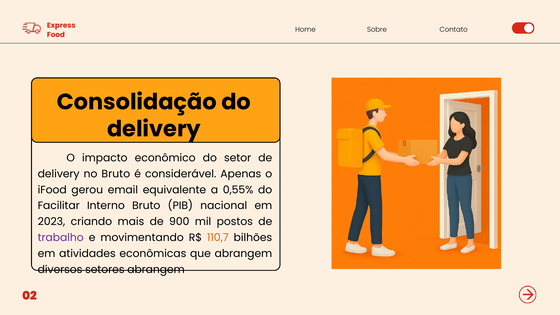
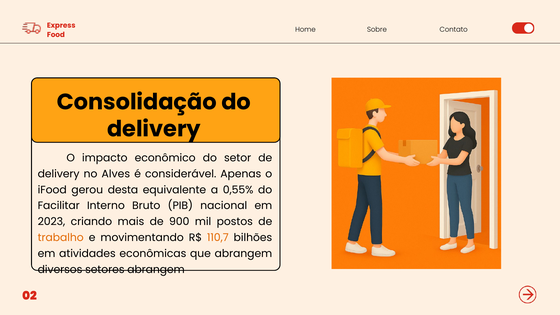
no Bruto: Bruto -> Alves
email: email -> desta
trabalho colour: purple -> orange
